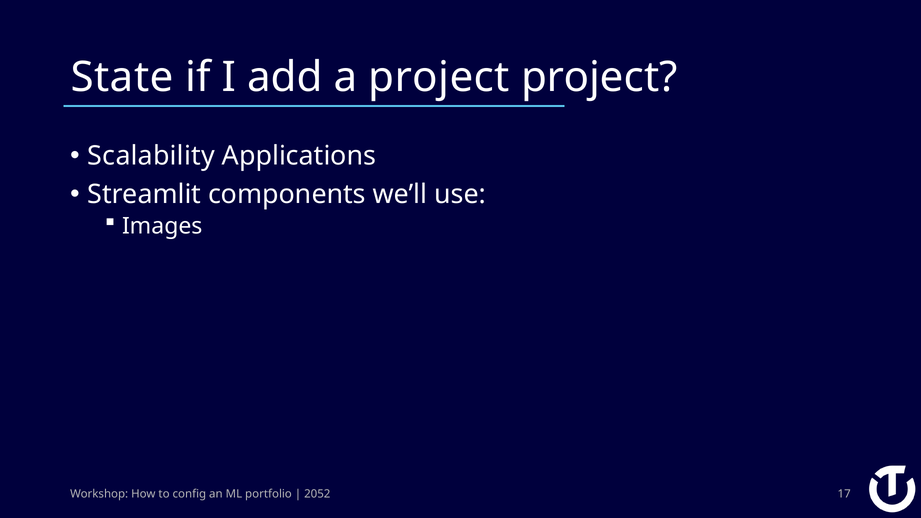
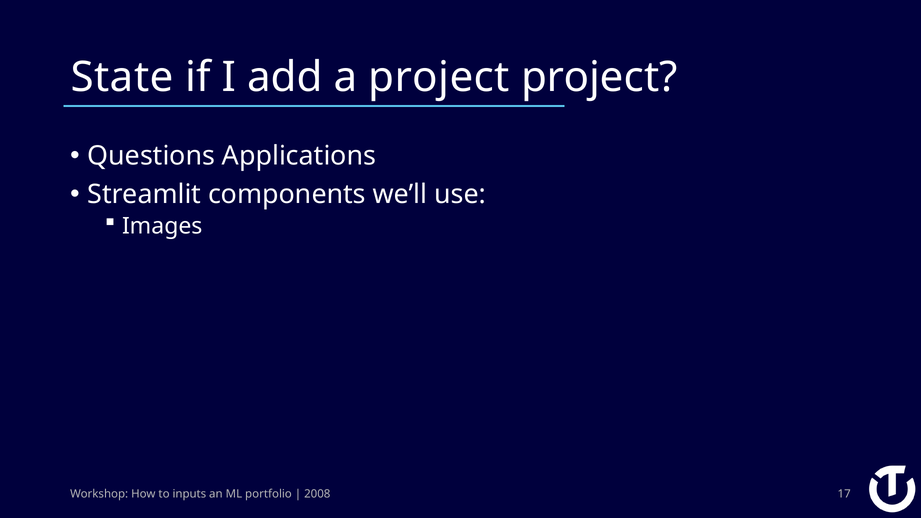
Scalability: Scalability -> Questions
config: config -> inputs
2052: 2052 -> 2008
